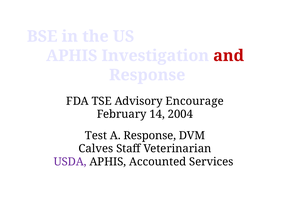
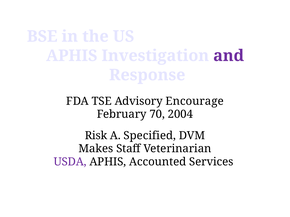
and colour: red -> purple
14: 14 -> 70
Test: Test -> Risk
A Response: Response -> Specified
Calves: Calves -> Makes
